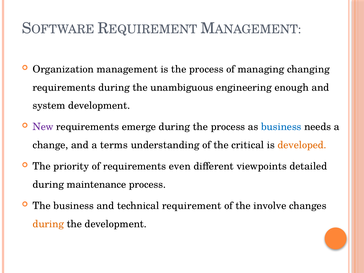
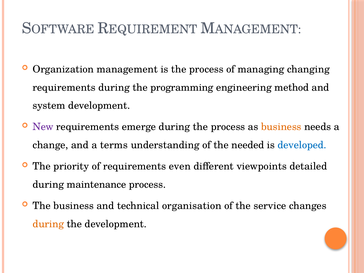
unambiguous: unambiguous -> programming
enough: enough -> method
business at (281, 127) colour: blue -> orange
critical: critical -> needed
developed colour: orange -> blue
requirement: requirement -> organisation
involve: involve -> service
